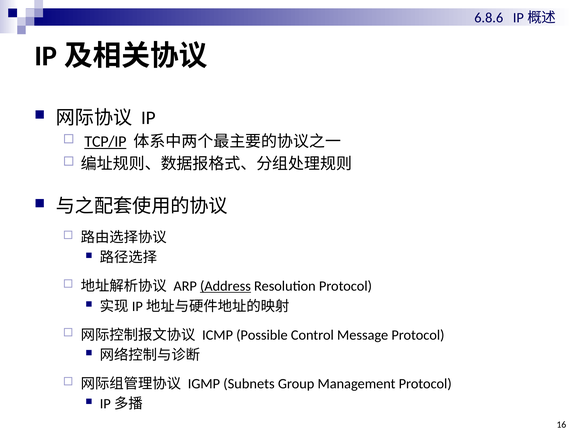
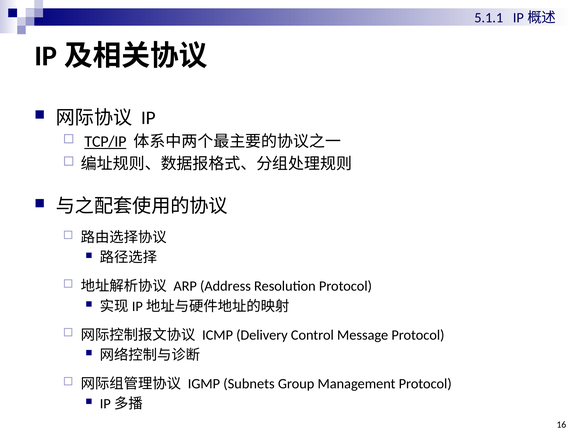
6.8.6: 6.8.6 -> 5.1.1
Address underline: present -> none
Possible: Possible -> Delivery
